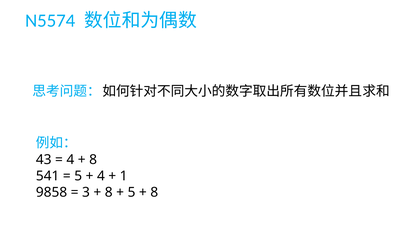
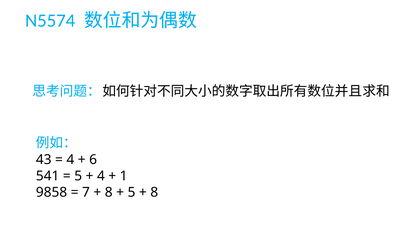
8 at (93, 160): 8 -> 6
3: 3 -> 7
